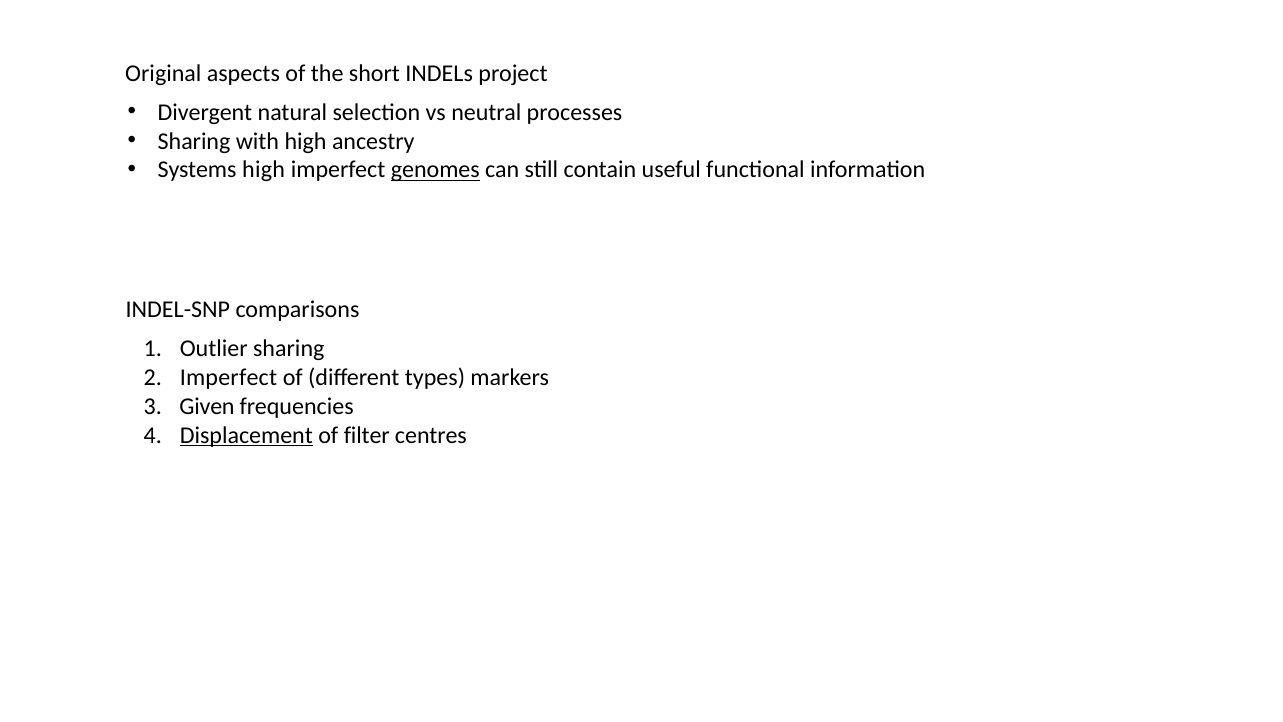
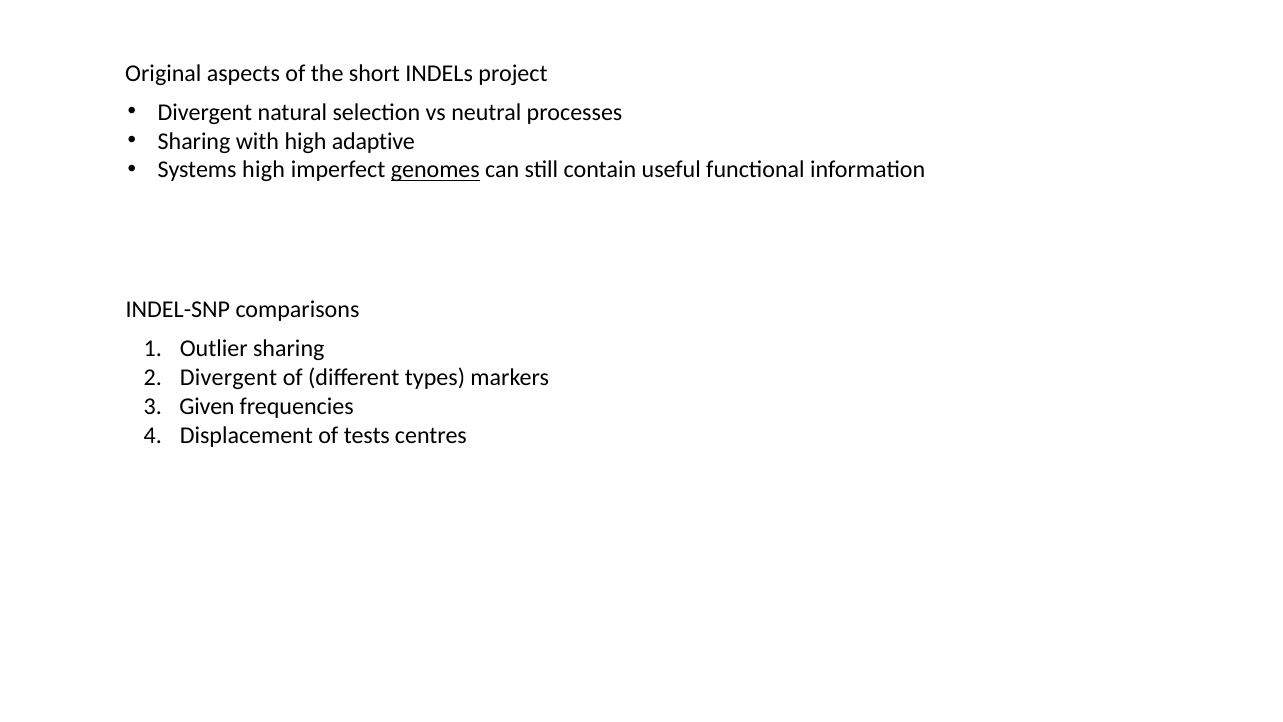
ancestry: ancestry -> adaptive
Imperfect at (228, 377): Imperfect -> Divergent
Displacement underline: present -> none
filter: filter -> tests
